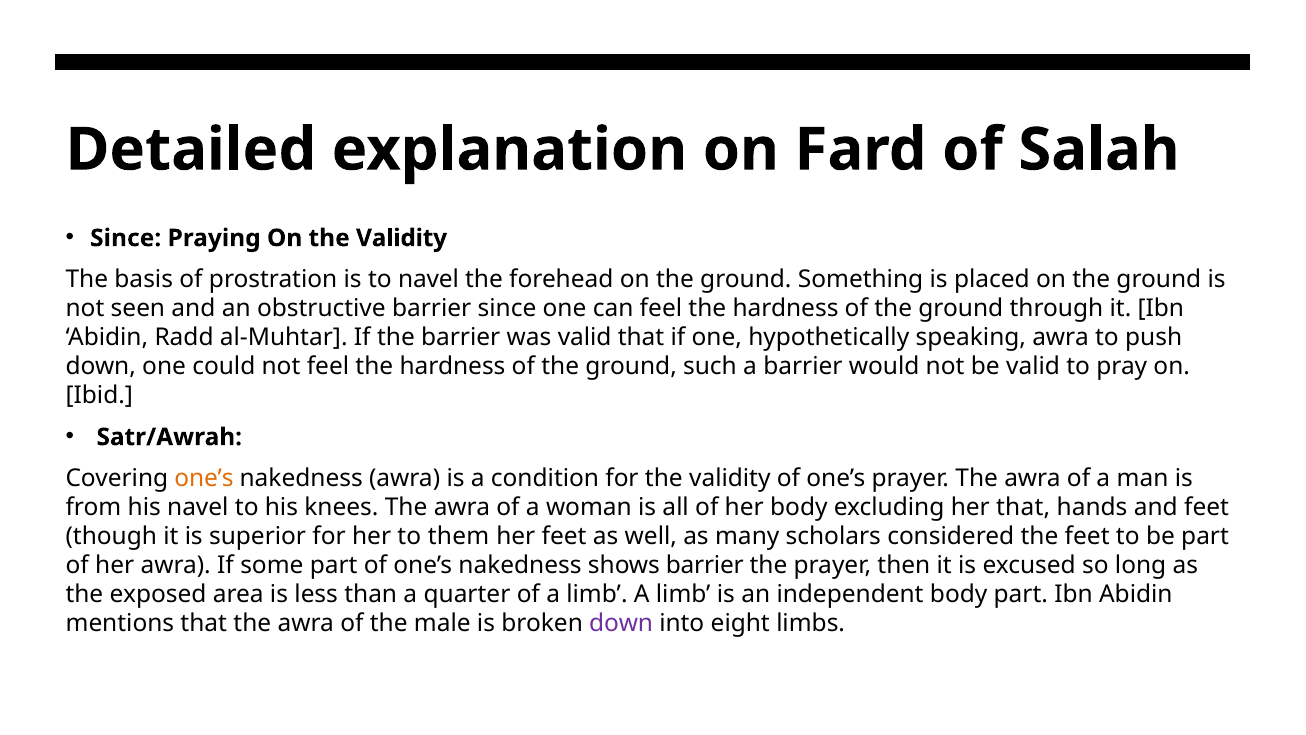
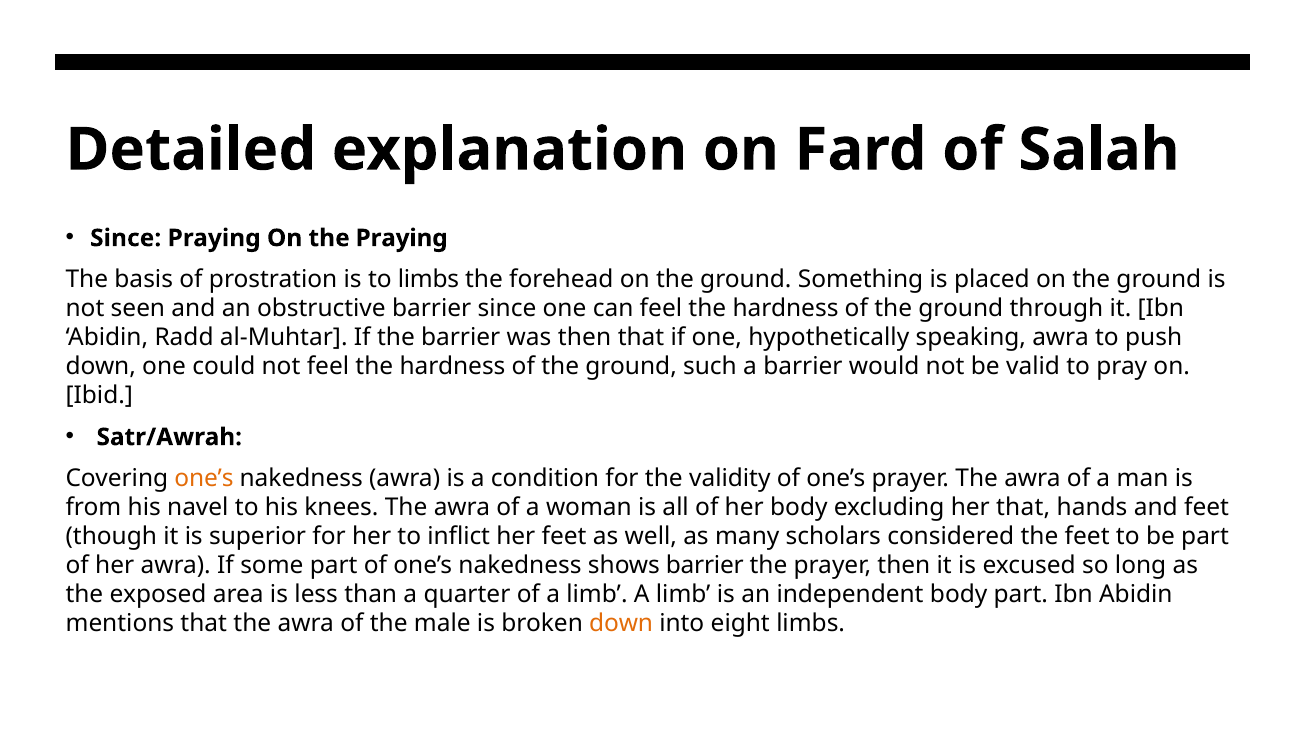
On the Validity: Validity -> Praying
to navel: navel -> limbs
was valid: valid -> then
them: them -> inflict
down at (621, 624) colour: purple -> orange
